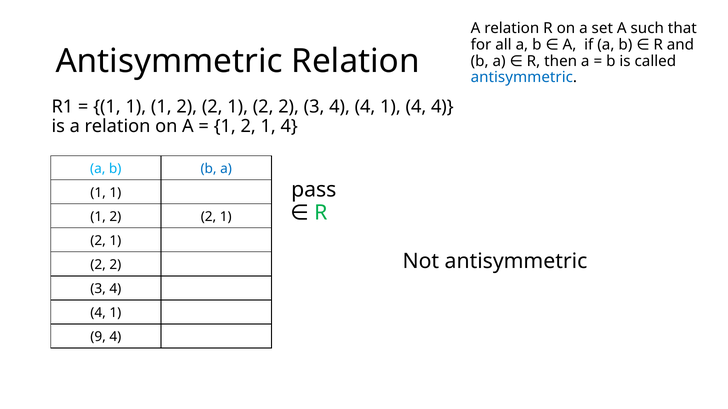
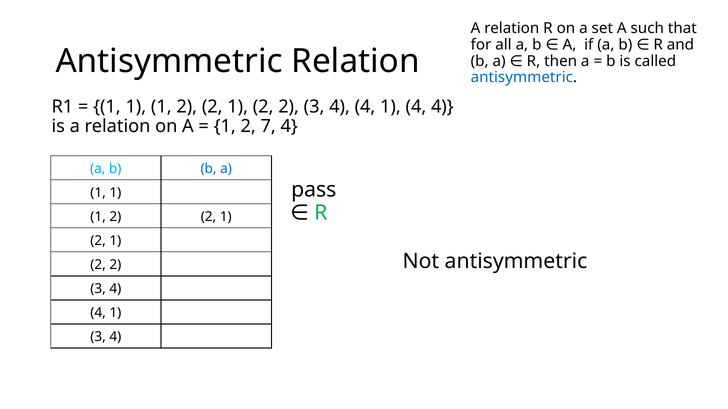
1 at (268, 126): 1 -> 7
9 at (98, 337): 9 -> 3
